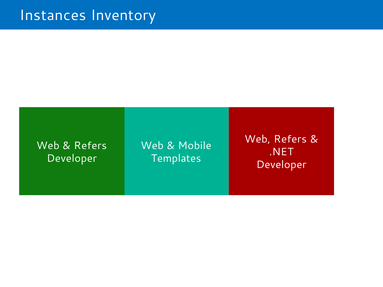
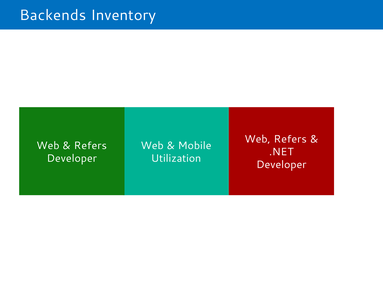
Instances: Instances -> Backends
Templates: Templates -> Utilization
